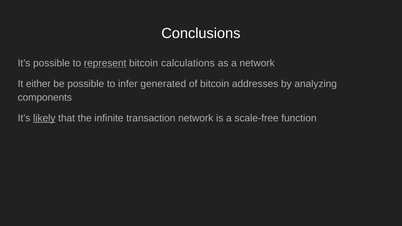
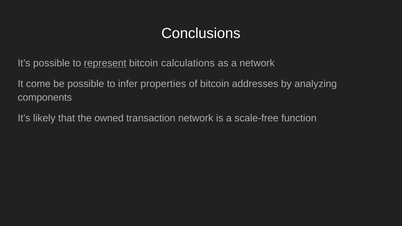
either: either -> come
generated: generated -> properties
likely underline: present -> none
infinite: infinite -> owned
